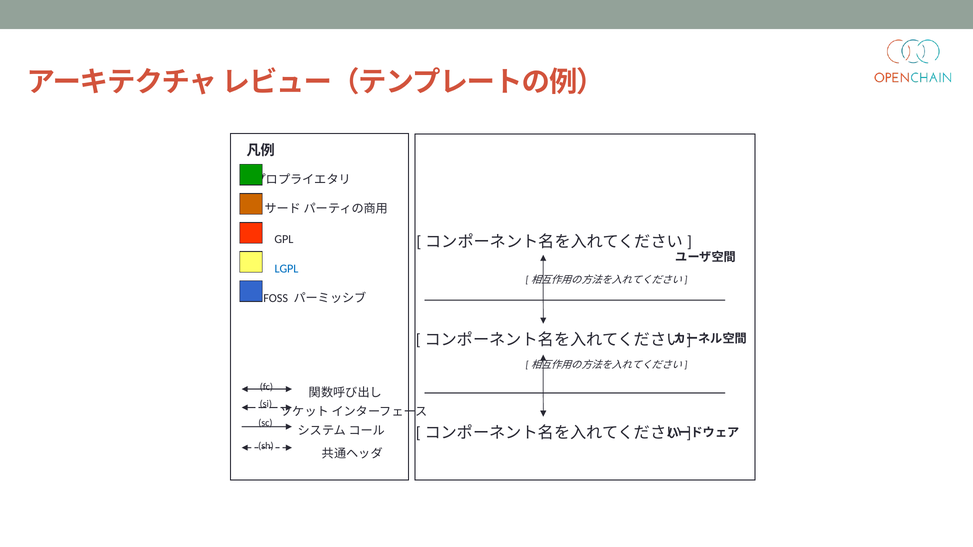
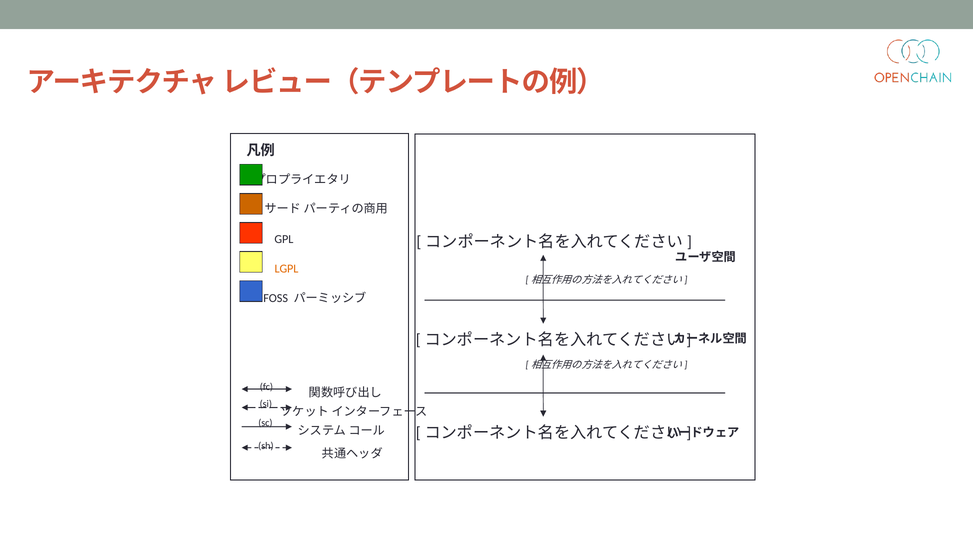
LGPL colour: blue -> orange
